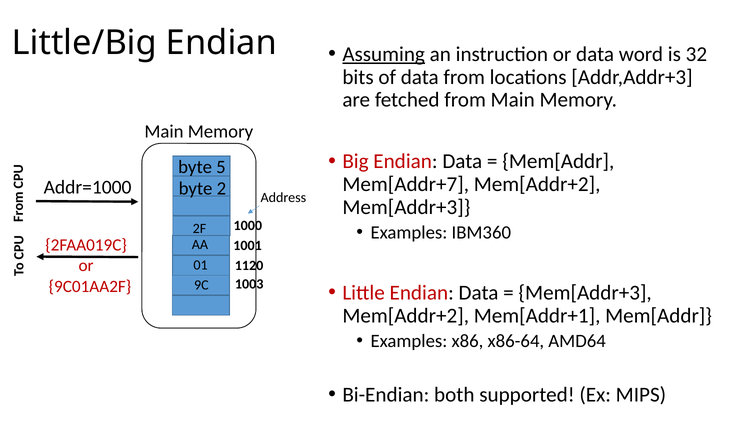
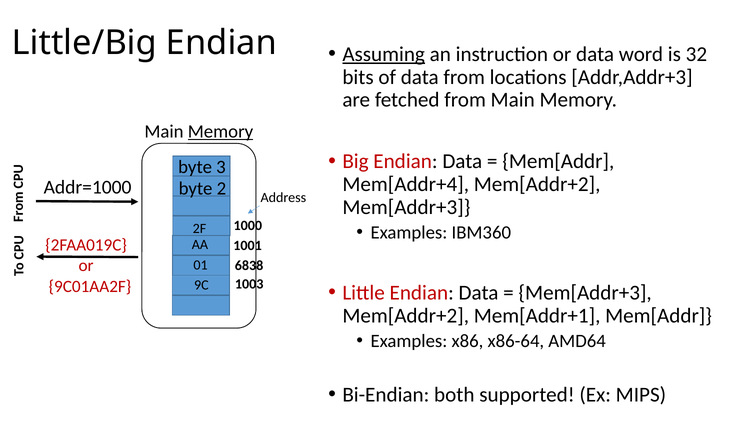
Memory at (220, 131) underline: none -> present
5: 5 -> 3
Mem[Addr+7: Mem[Addr+7 -> Mem[Addr+4
1120: 1120 -> 6838
